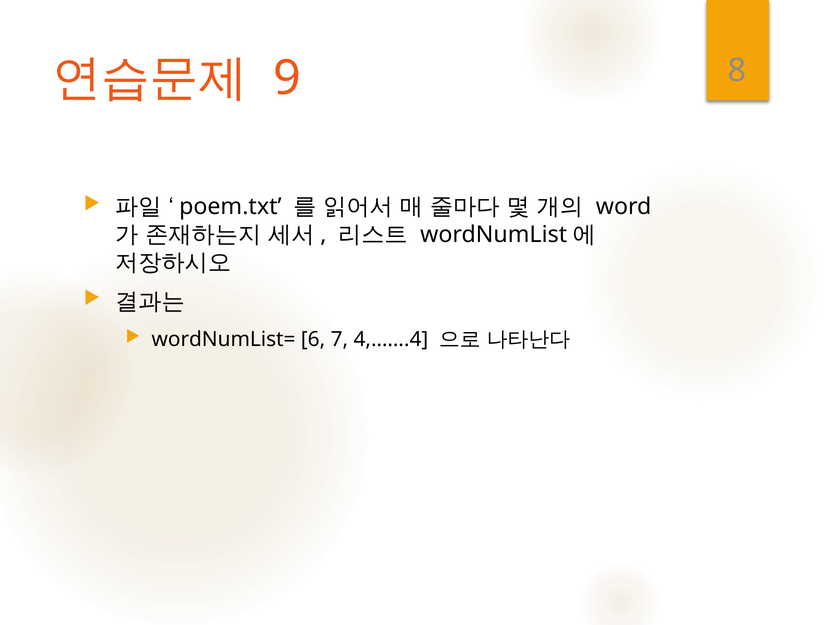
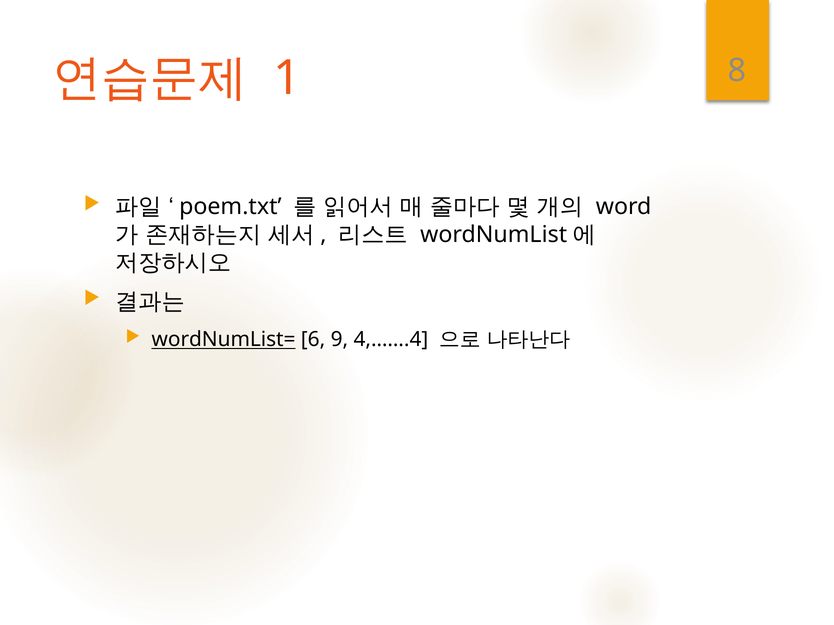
9: 9 -> 1
wordNumList= underline: none -> present
7: 7 -> 9
